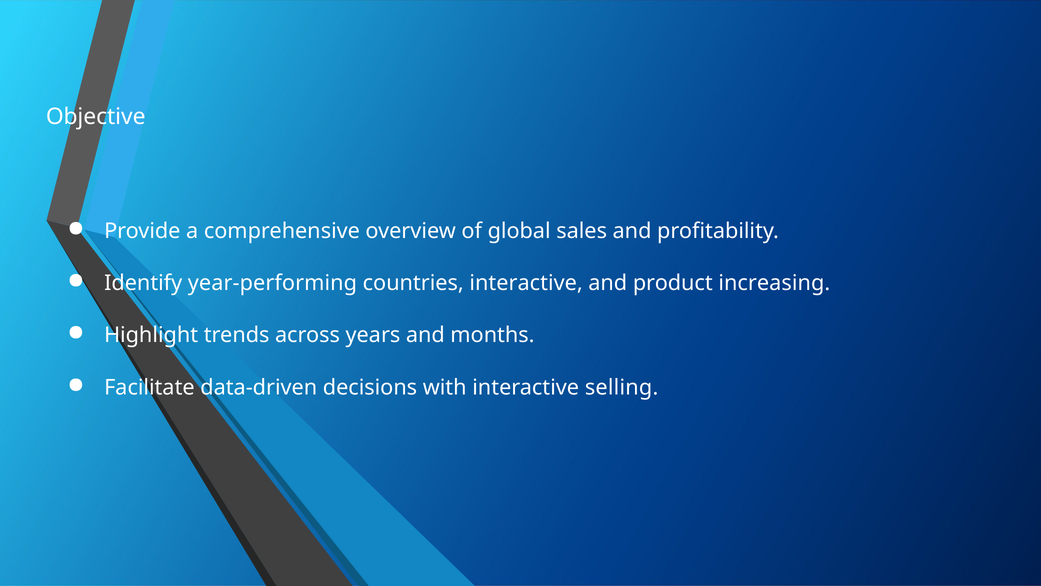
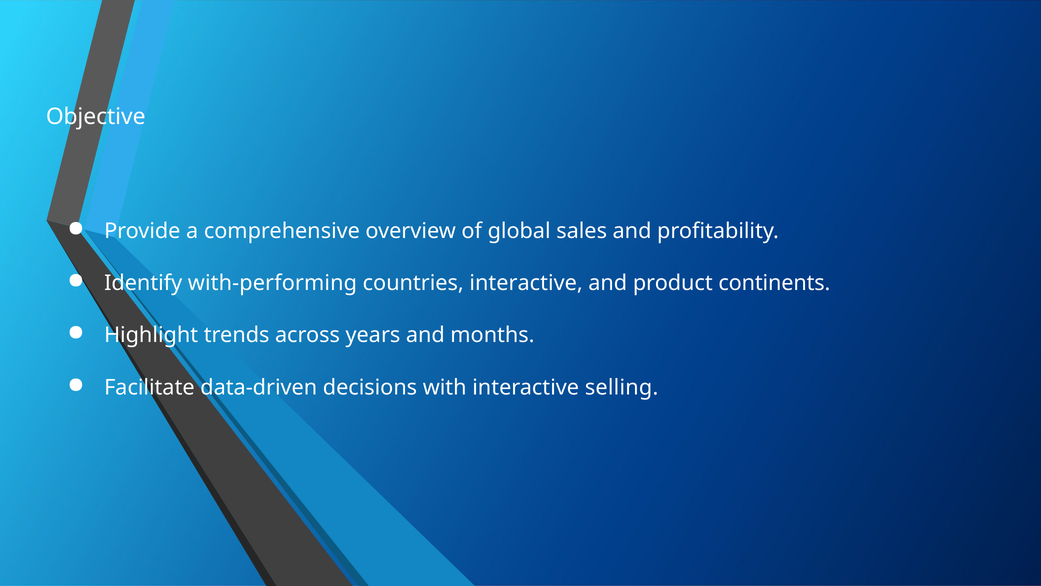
year-performing: year-performing -> with-performing
increasing: increasing -> continents
